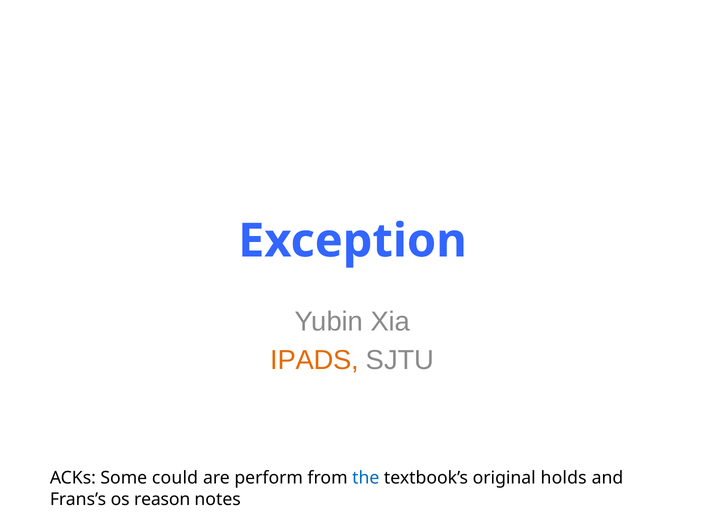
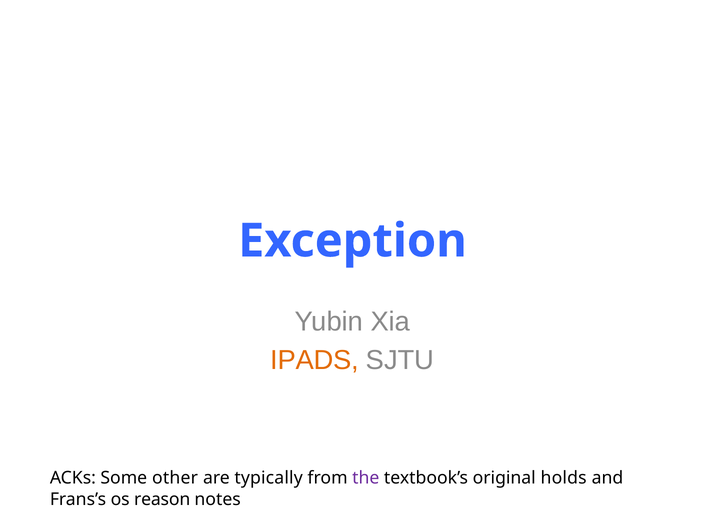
could: could -> other
perform: perform -> typically
the colour: blue -> purple
